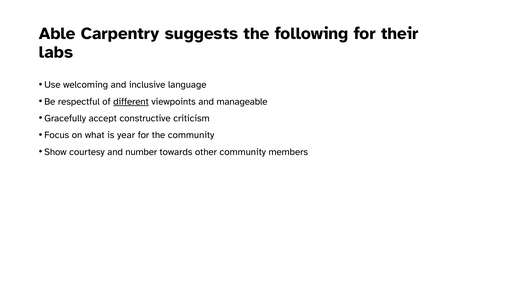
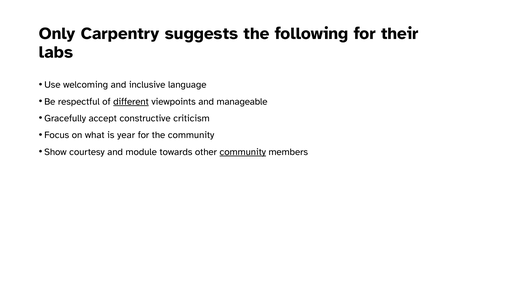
Able: Able -> Only
number: number -> module
community at (243, 152) underline: none -> present
